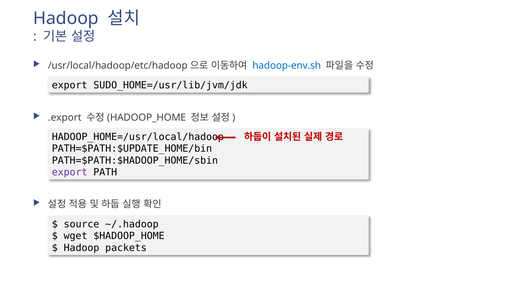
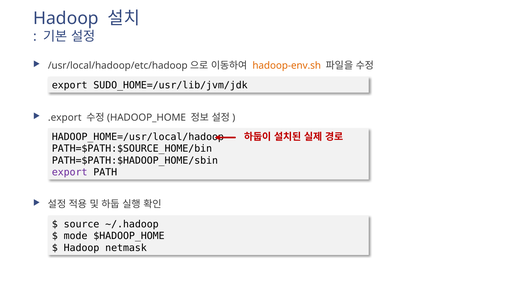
hadoop-env.sh colour: blue -> orange
PATH=$PATH:$UPDATE_HOME/bin: PATH=$PATH:$UPDATE_HOME/bin -> PATH=$PATH:$SOURCE_HOME/bin
wget: wget -> mode
packets: packets -> netmask
